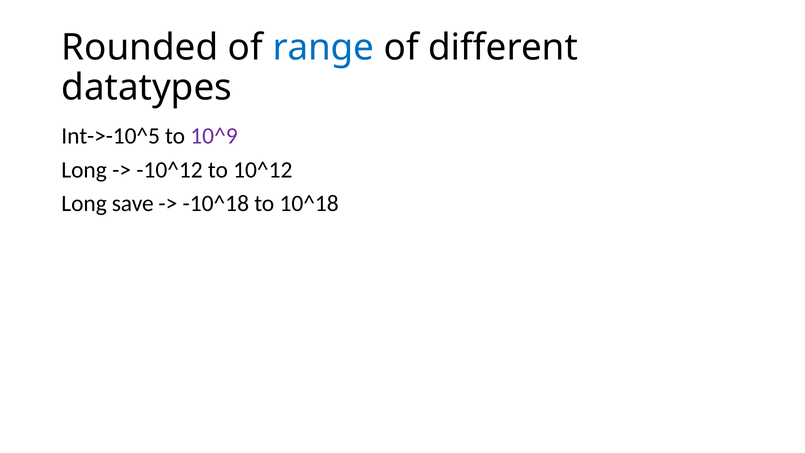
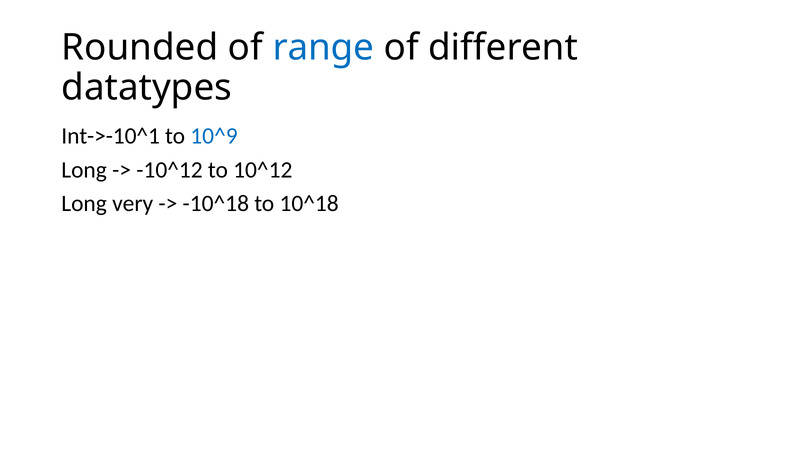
Int->-10^5: Int->-10^5 -> Int->-10^1
10^9 colour: purple -> blue
save: save -> very
